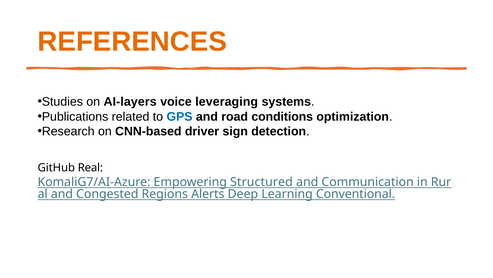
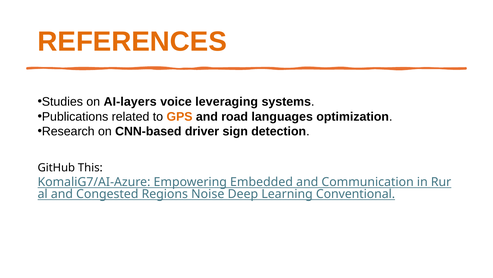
GPS colour: blue -> orange
conditions: conditions -> languages
Real: Real -> This
Structured: Structured -> Embedded
Alerts: Alerts -> Noise
